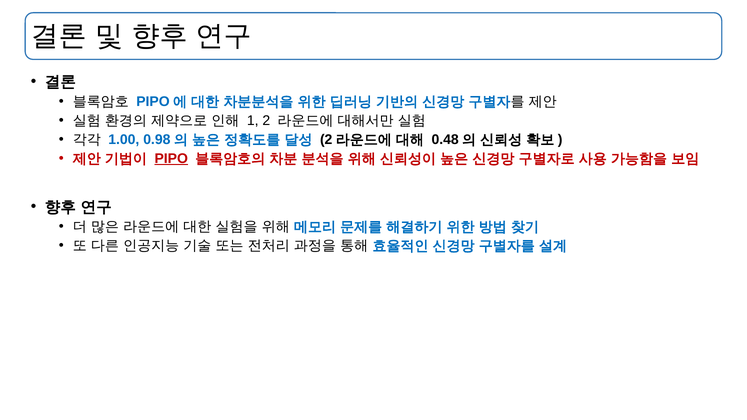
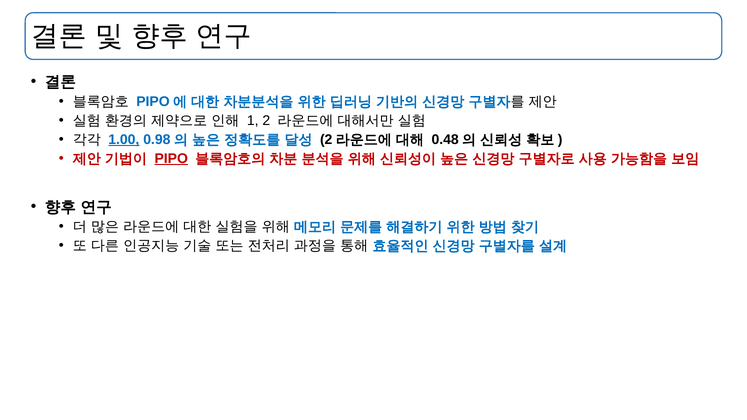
1.00 underline: none -> present
